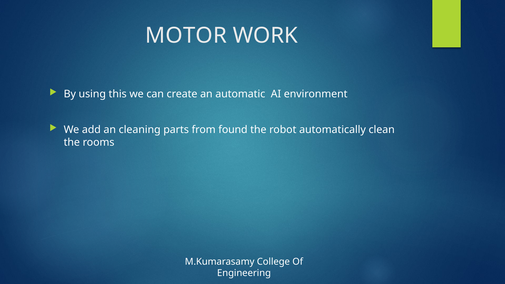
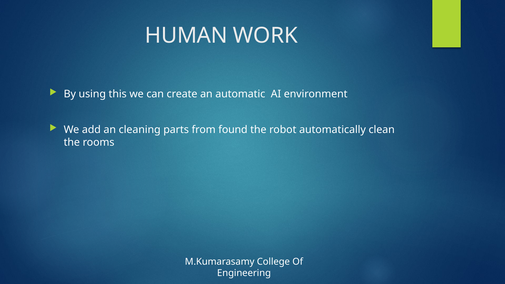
MOTOR: MOTOR -> HUMAN
